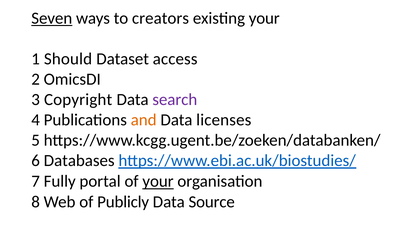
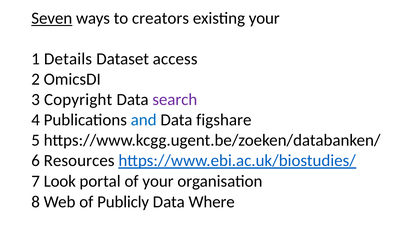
Should: Should -> Details
and colour: orange -> blue
licenses: licenses -> figshare
Databases: Databases -> Resources
Fully: Fully -> Look
your at (158, 181) underline: present -> none
Source: Source -> Where
